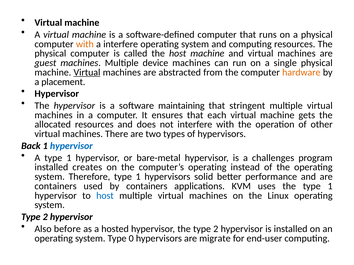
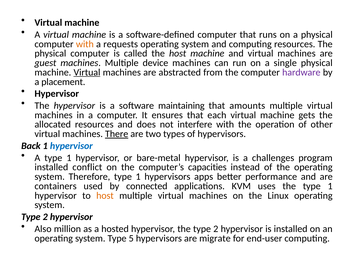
a interfere: interfere -> requests
hardware colour: orange -> purple
stringent: stringent -> amounts
There underline: none -> present
creates: creates -> conflict
computer’s operating: operating -> capacities
solid: solid -> apps
by containers: containers -> connected
host at (105, 196) colour: blue -> orange
before: before -> million
0: 0 -> 5
